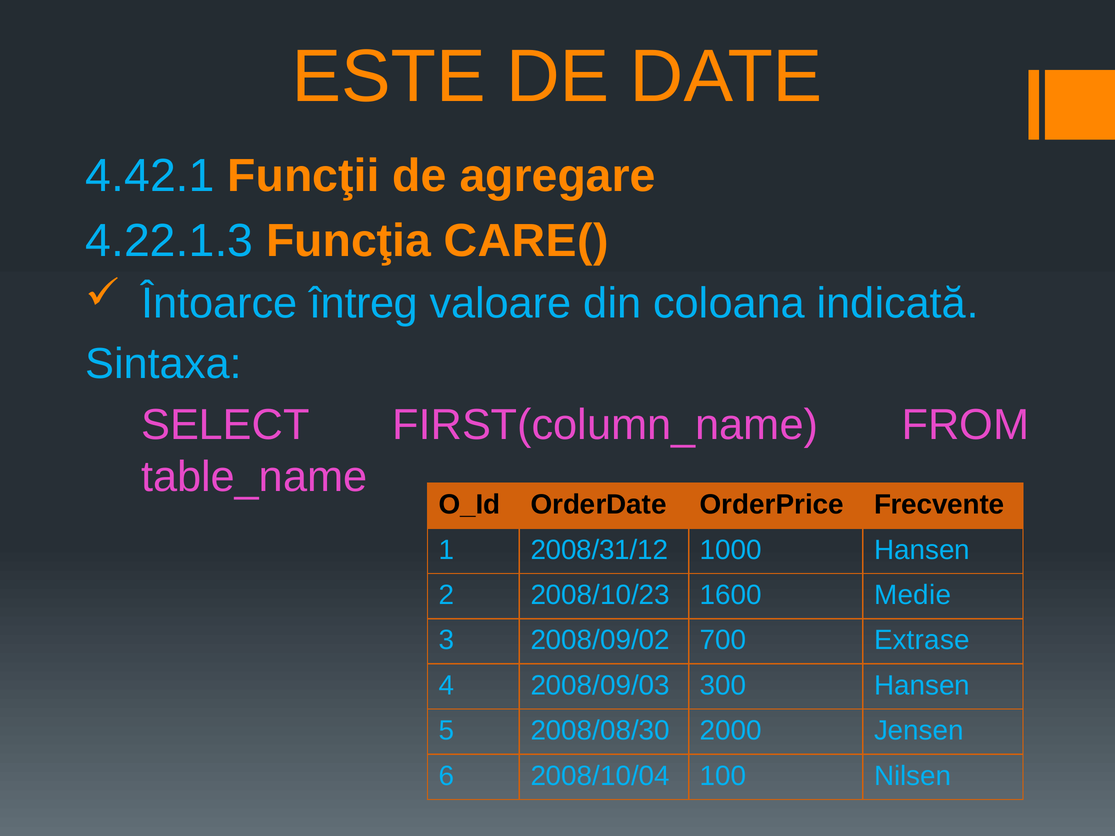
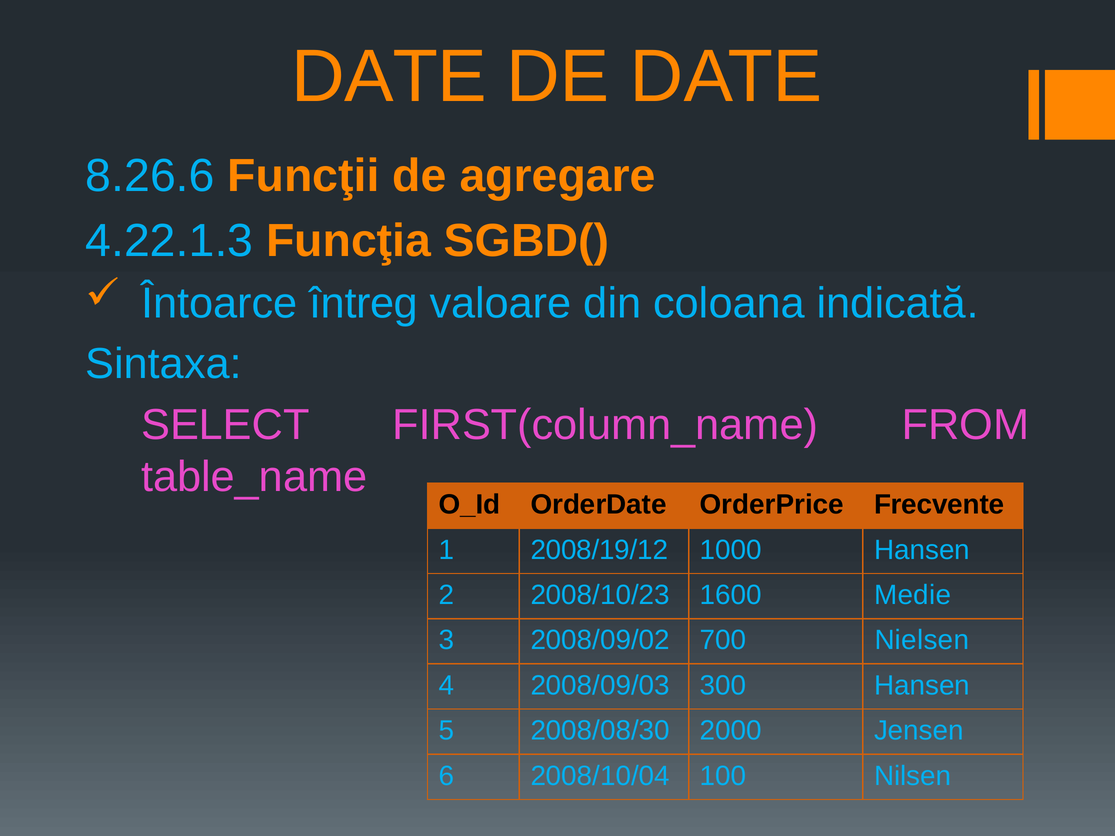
ESTE at (389, 77): ESTE -> DATE
4.42.1: 4.42.1 -> 8.26.6
CARE(: CARE( -> SGBD(
2008/31/12: 2008/31/12 -> 2008/19/12
Extrase: Extrase -> Nielsen
